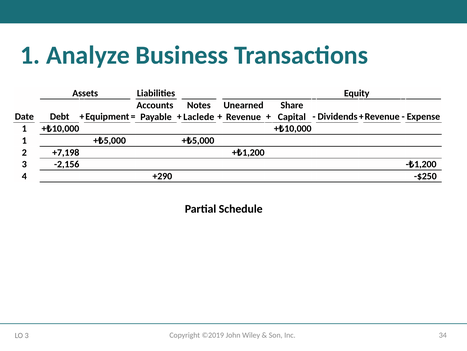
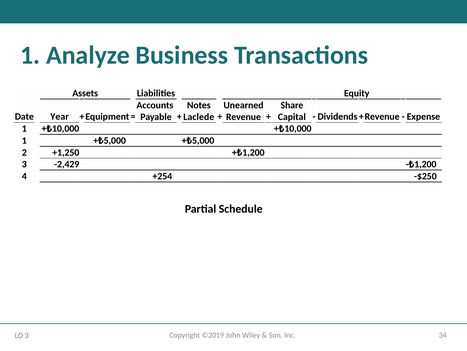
Debt: Debt -> Year
+7,198: +7,198 -> +1,250
-2,156: -2,156 -> -2,429
+290: +290 -> +254
